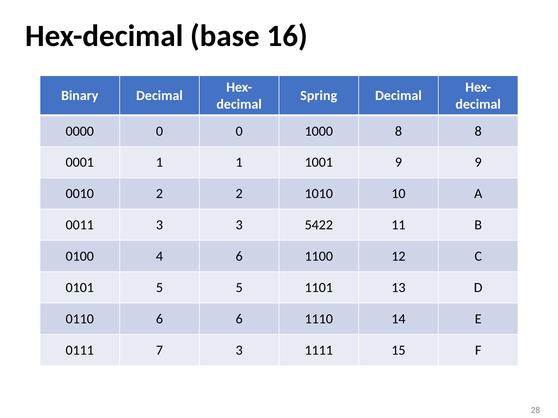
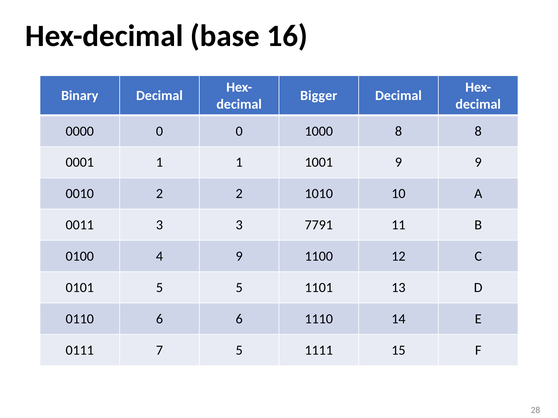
Spring: Spring -> Bigger
5422: 5422 -> 7791
4 6: 6 -> 9
7 3: 3 -> 5
